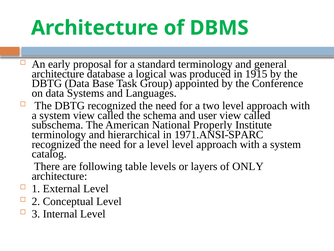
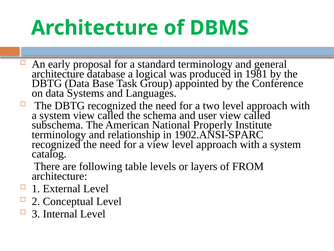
1915: 1915 -> 1981
hierarchical: hierarchical -> relationship
1971.ANSI-SPARC: 1971.ANSI-SPARC -> 1902.ANSI-SPARC
a level: level -> view
ONLY: ONLY -> FROM
